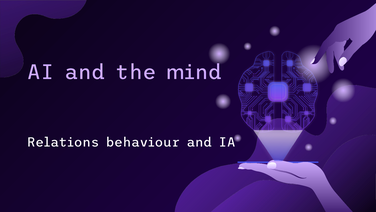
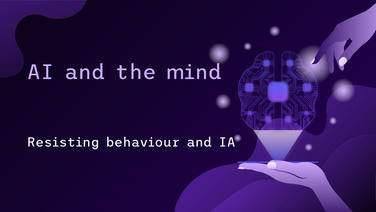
Relations: Relations -> Resisting
